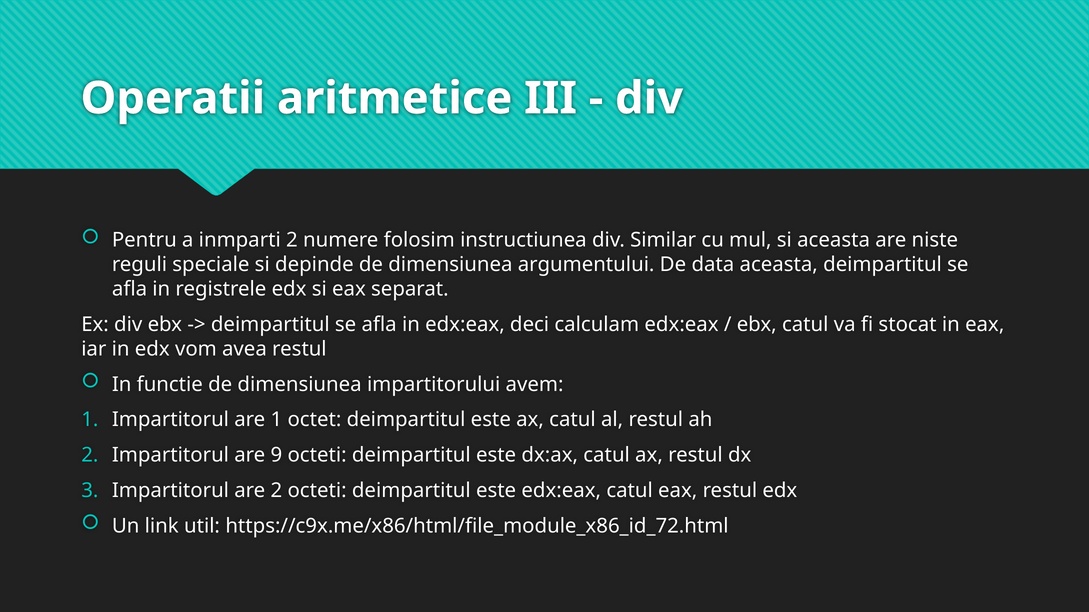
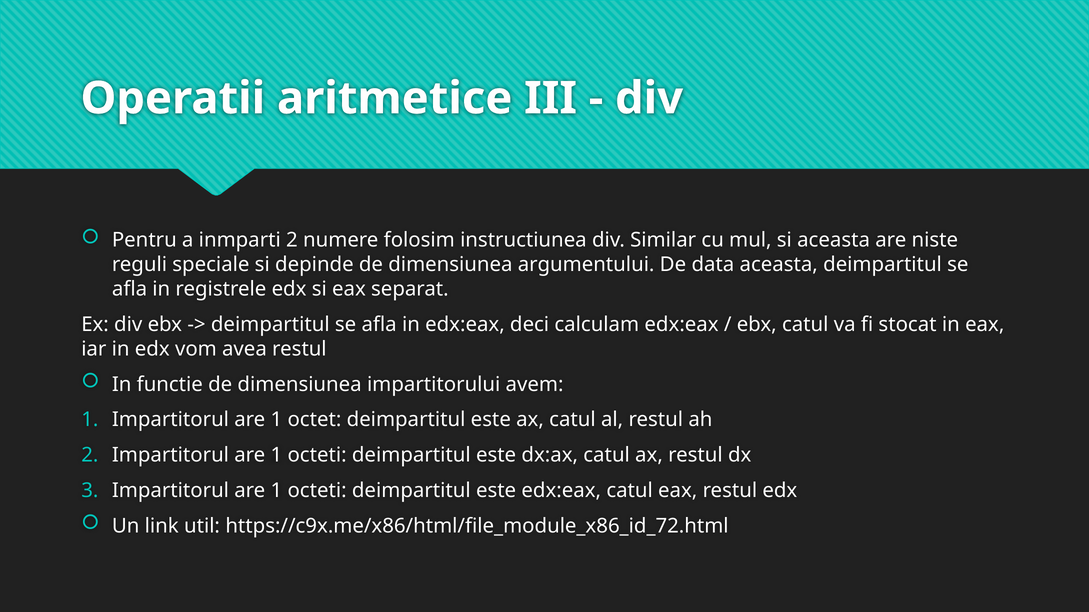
2 Impartitorul are 9: 9 -> 1
2 at (276, 491): 2 -> 1
